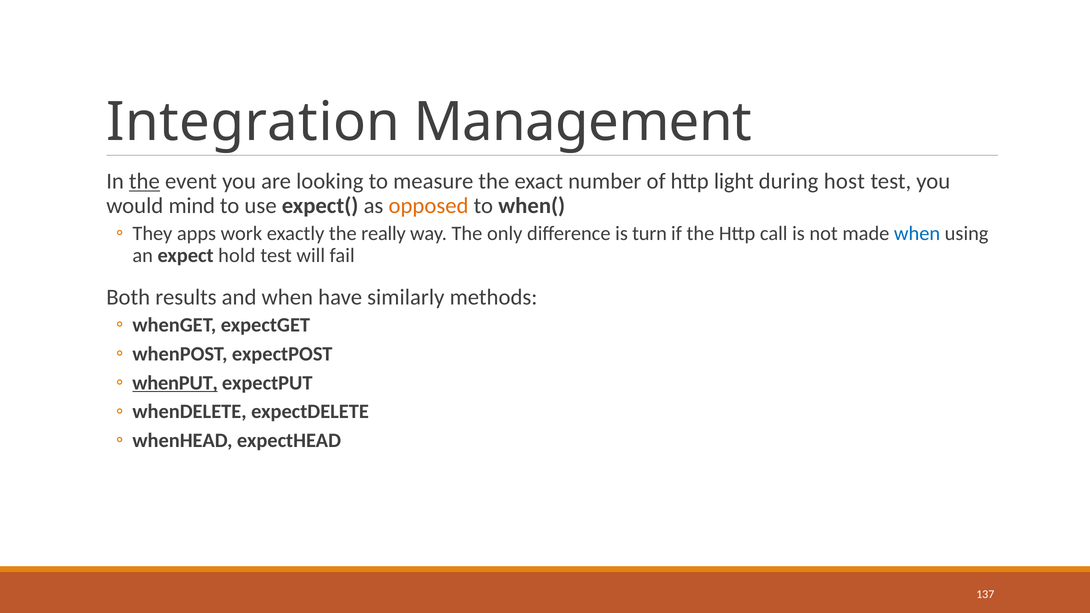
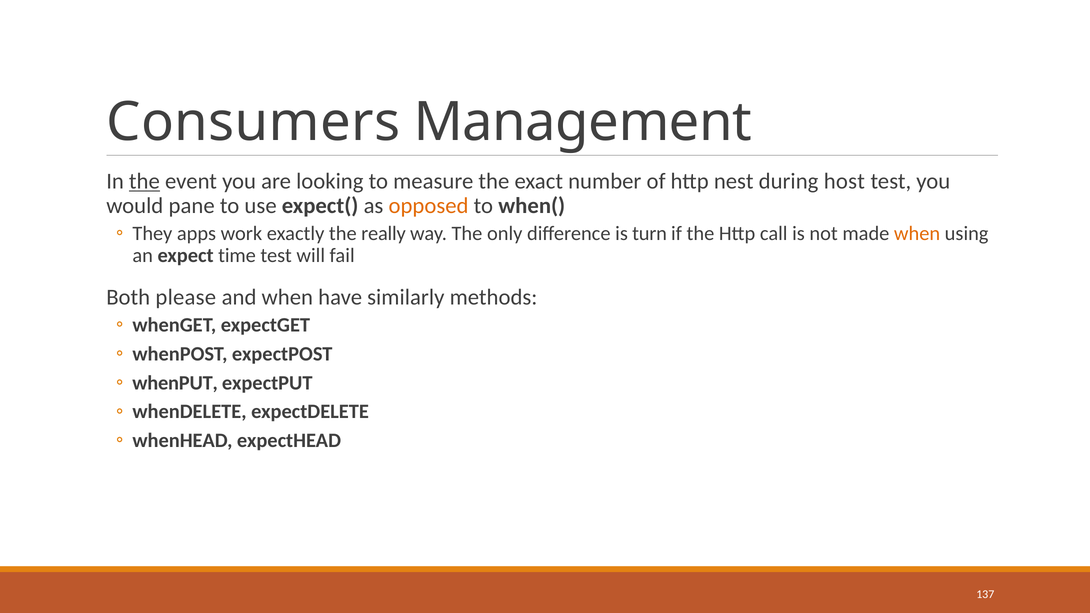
Integration: Integration -> Consumers
light: light -> nest
mind: mind -> pane
when at (917, 234) colour: blue -> orange
hold: hold -> time
results: results -> please
whenPUT underline: present -> none
